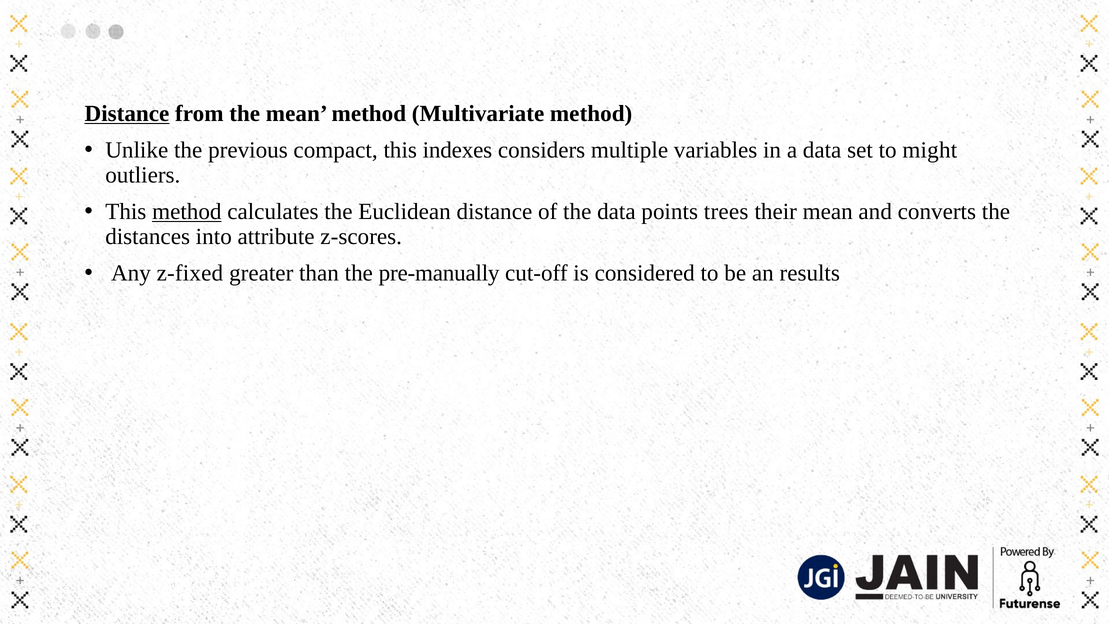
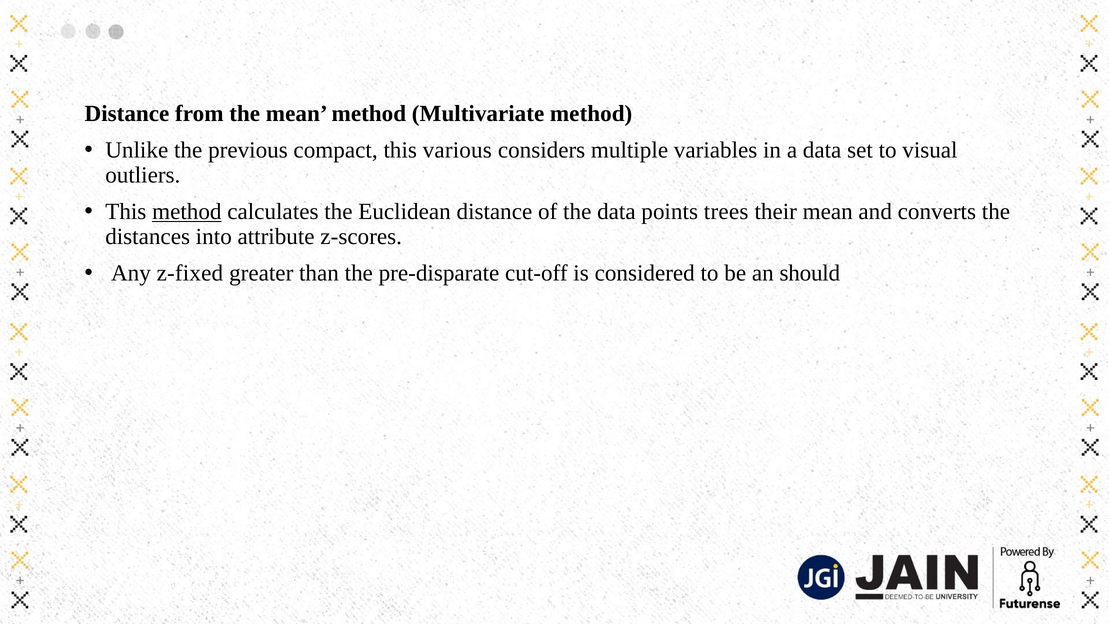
Distance at (127, 114) underline: present -> none
indexes: indexes -> various
might: might -> visual
pre-manually: pre-manually -> pre-disparate
results: results -> should
